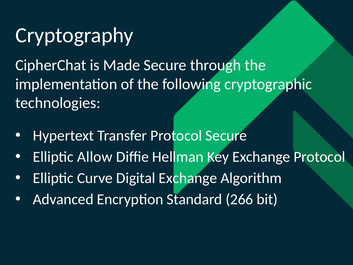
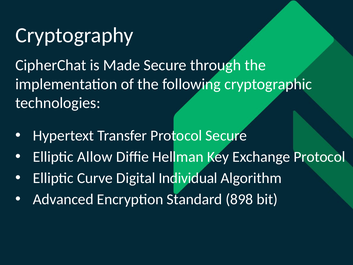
Digital Exchange: Exchange -> Individual
266: 266 -> 898
